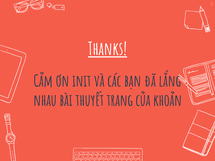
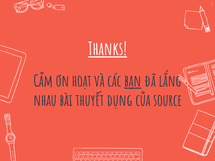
init: init -> hoạt
bạn underline: none -> present
trang: trang -> dụng
khoản: khoản -> source
